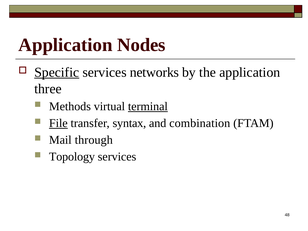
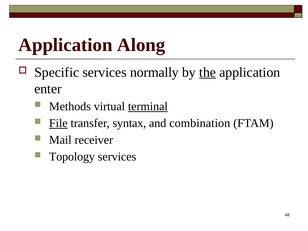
Nodes: Nodes -> Along
Specific underline: present -> none
networks: networks -> normally
the underline: none -> present
three: three -> enter
through: through -> receiver
